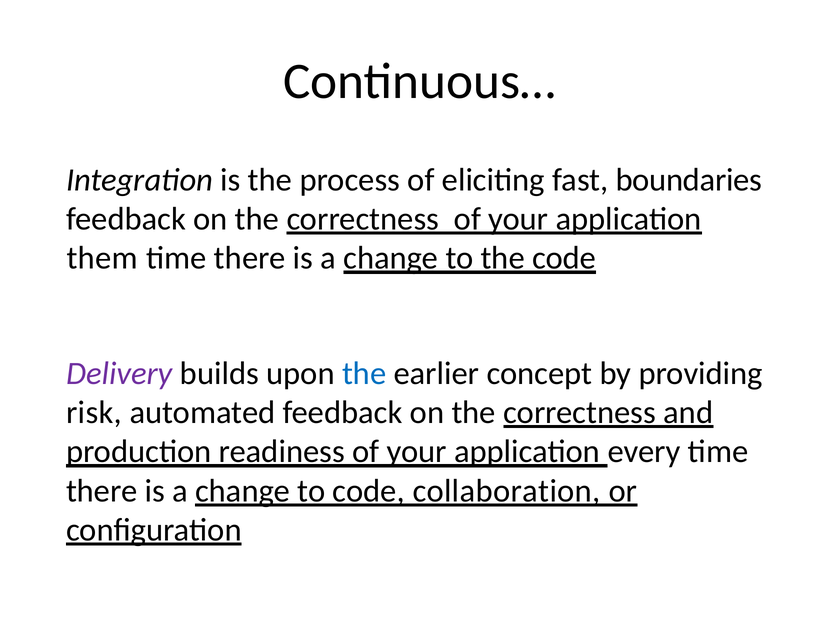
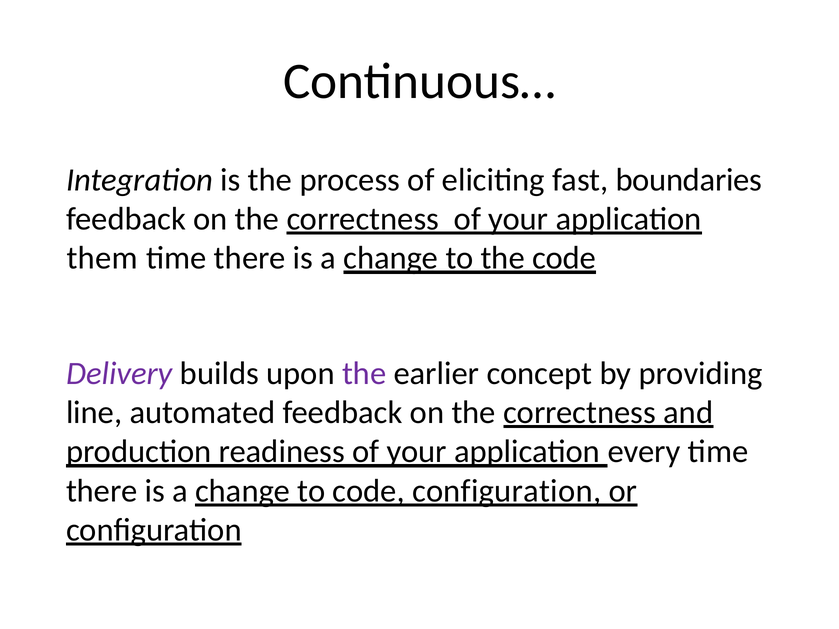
the at (364, 374) colour: blue -> purple
risk: risk -> line
code collaboration: collaboration -> configuration
